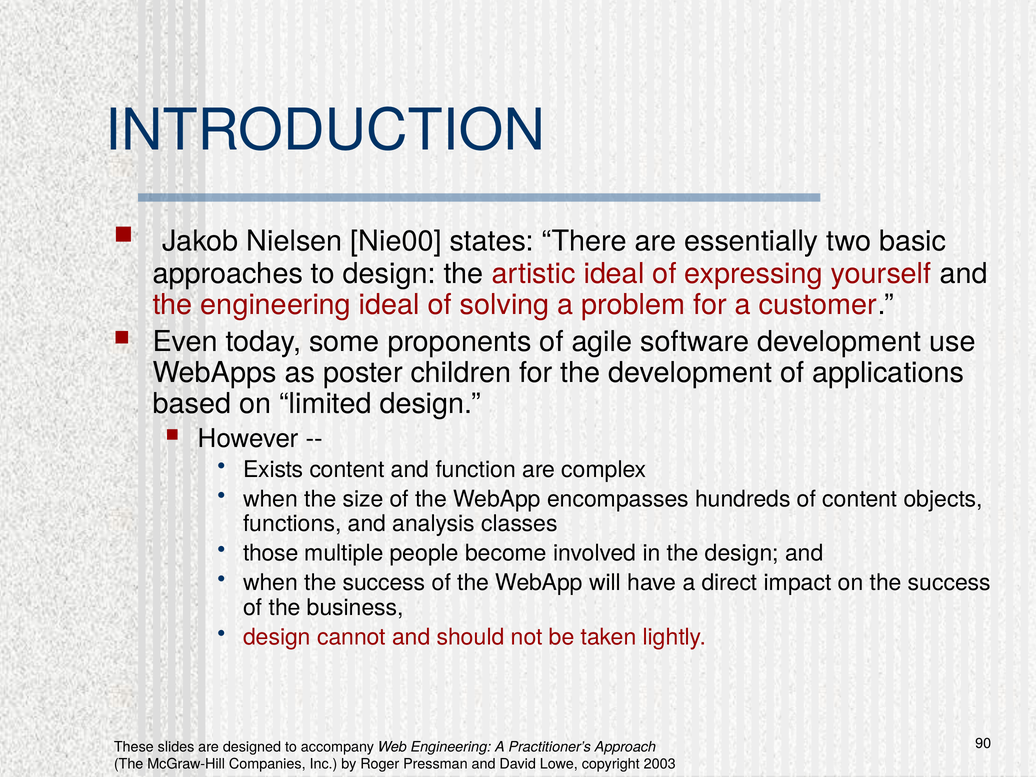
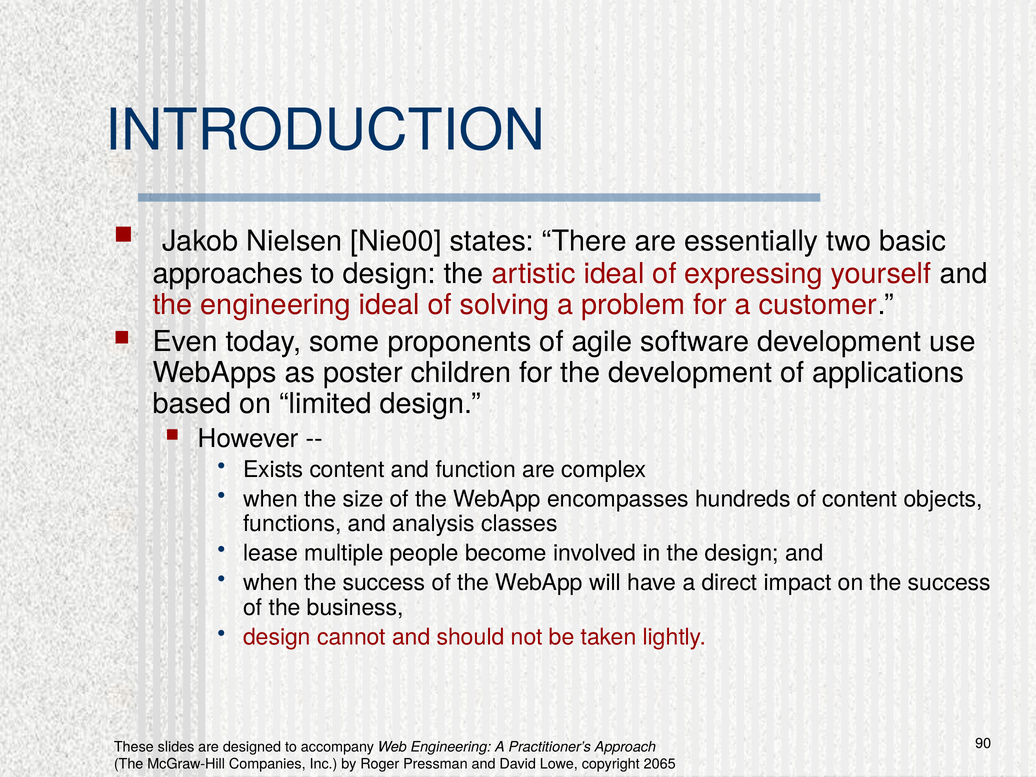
those: those -> lease
2003: 2003 -> 2065
